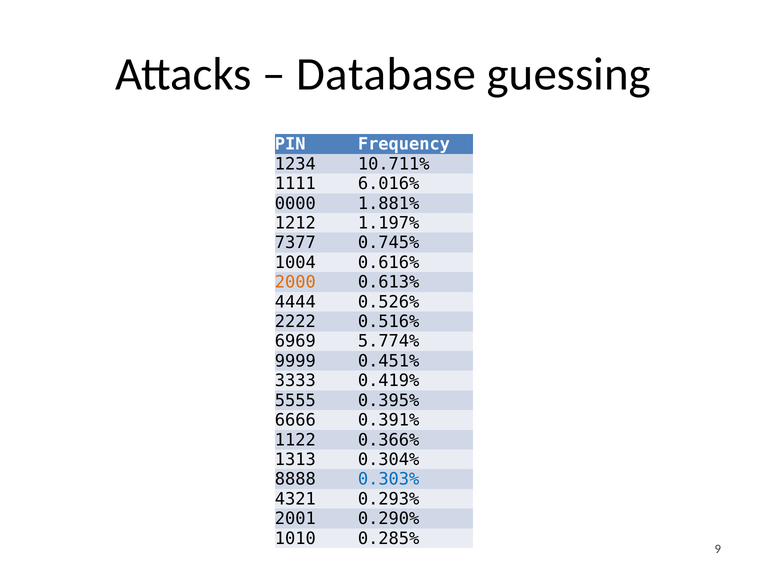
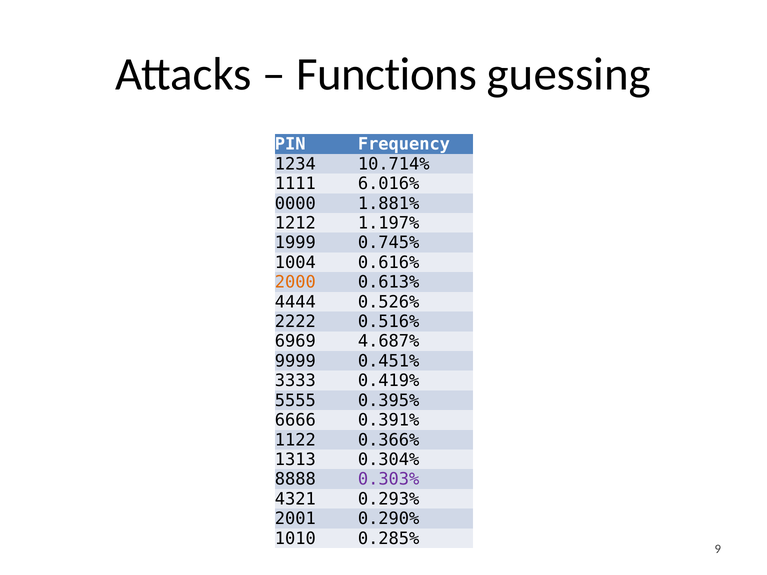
Database: Database -> Functions
10.711%: 10.711% -> 10.714%
7377: 7377 -> 1999
5.774%: 5.774% -> 4.687%
0.303% colour: blue -> purple
